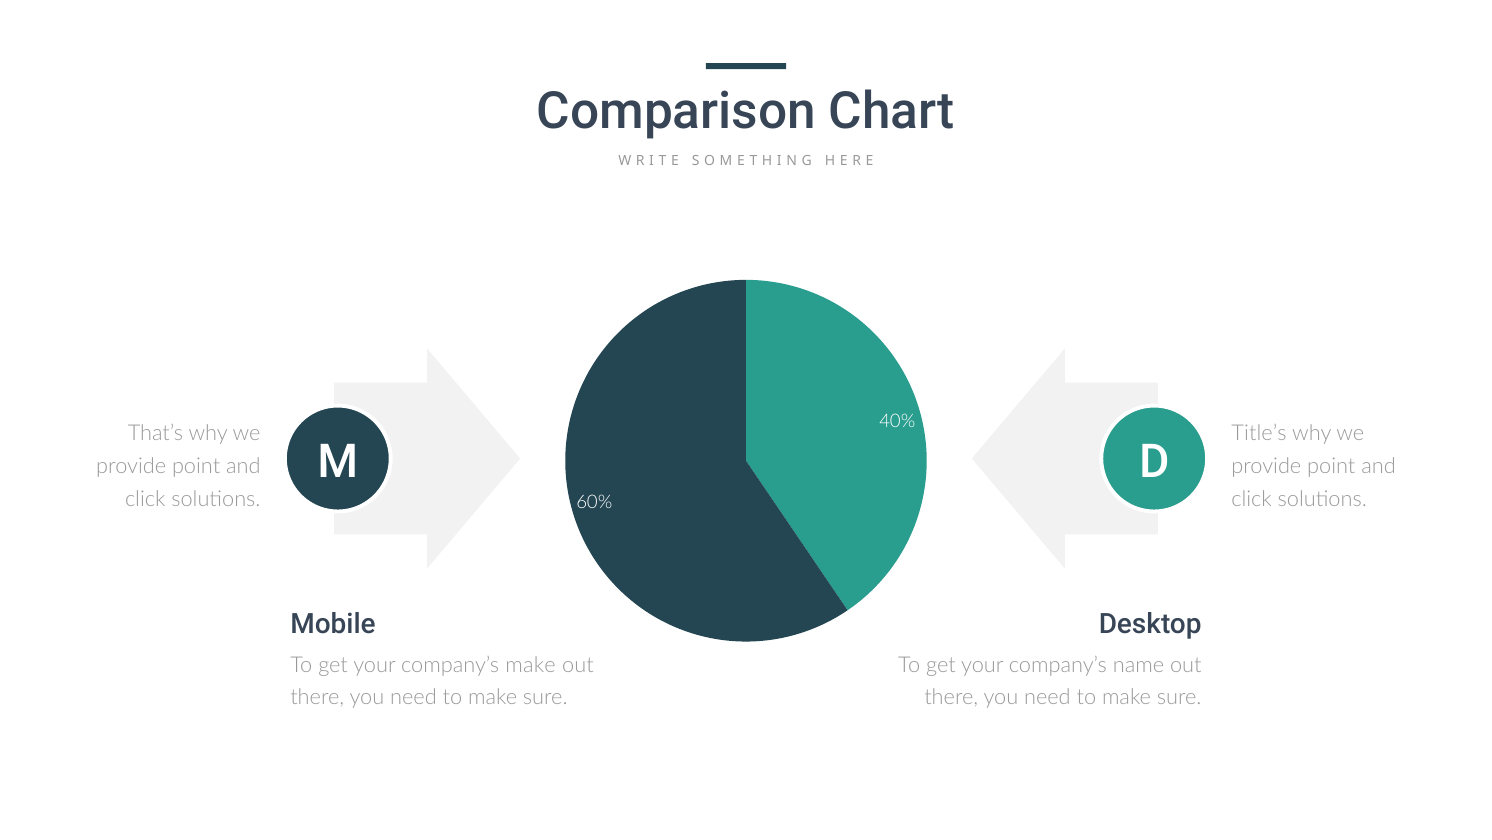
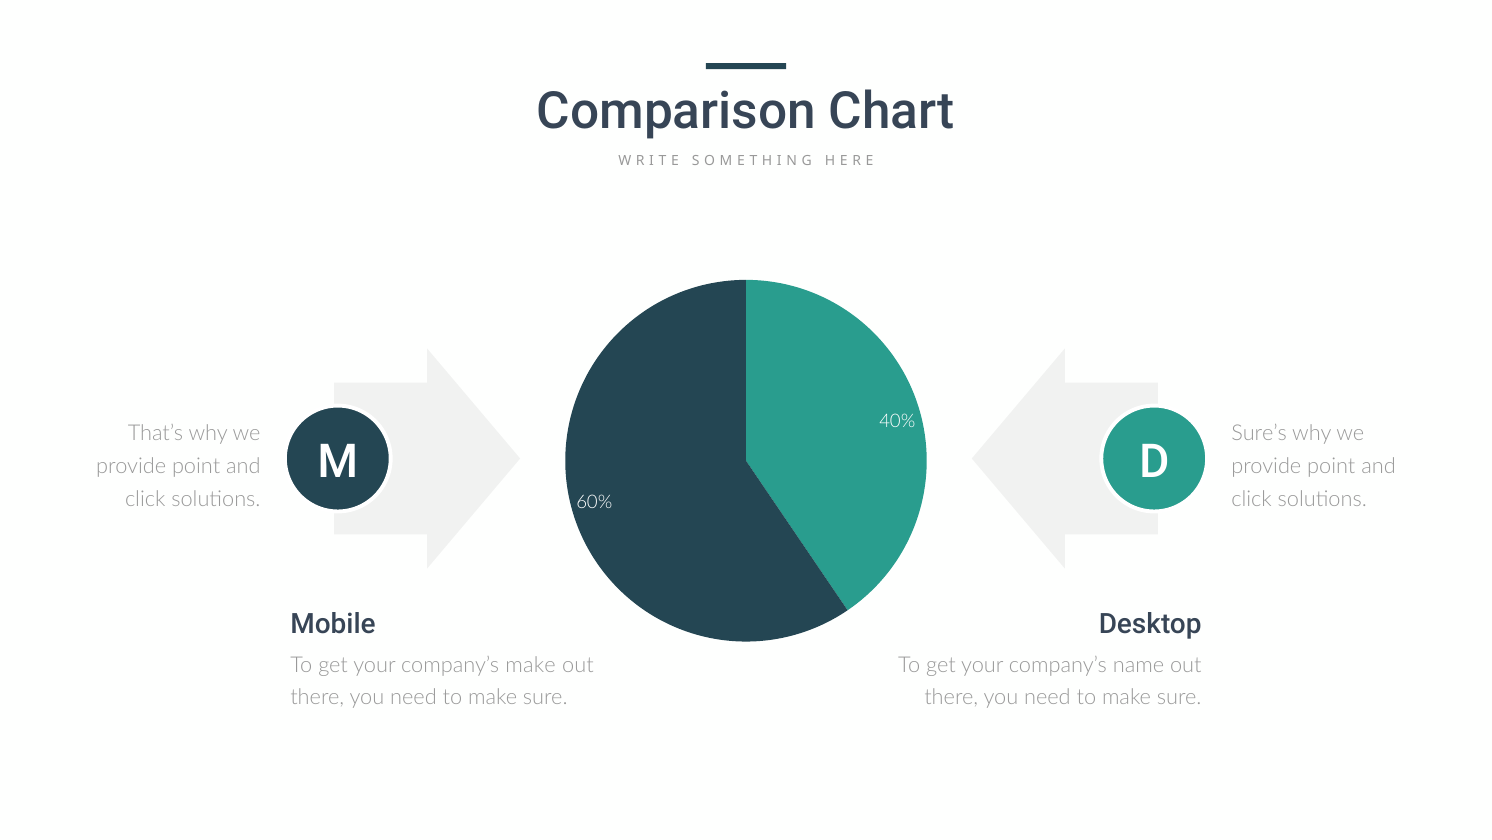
Title’s: Title’s -> Sure’s
